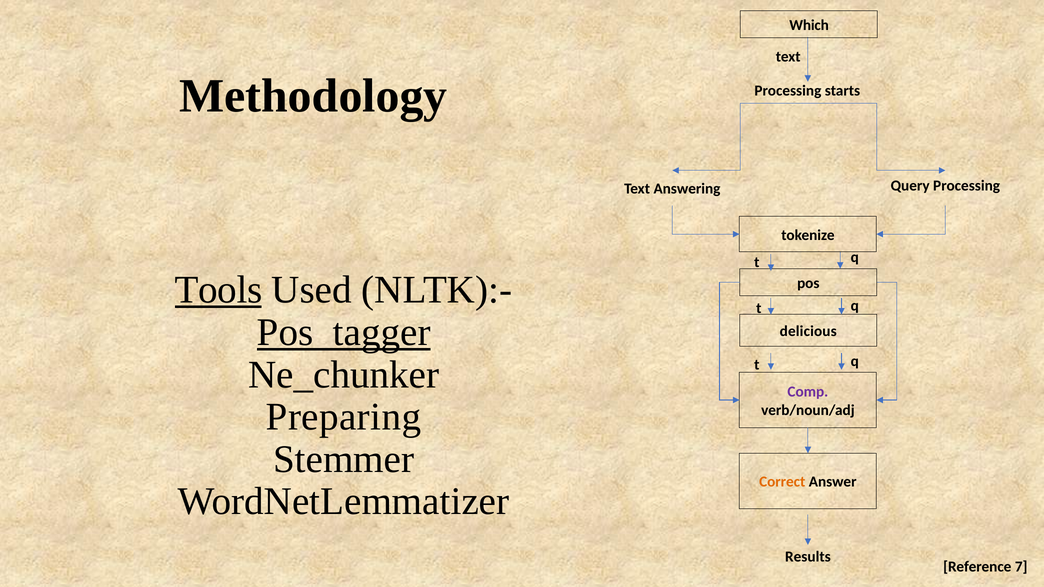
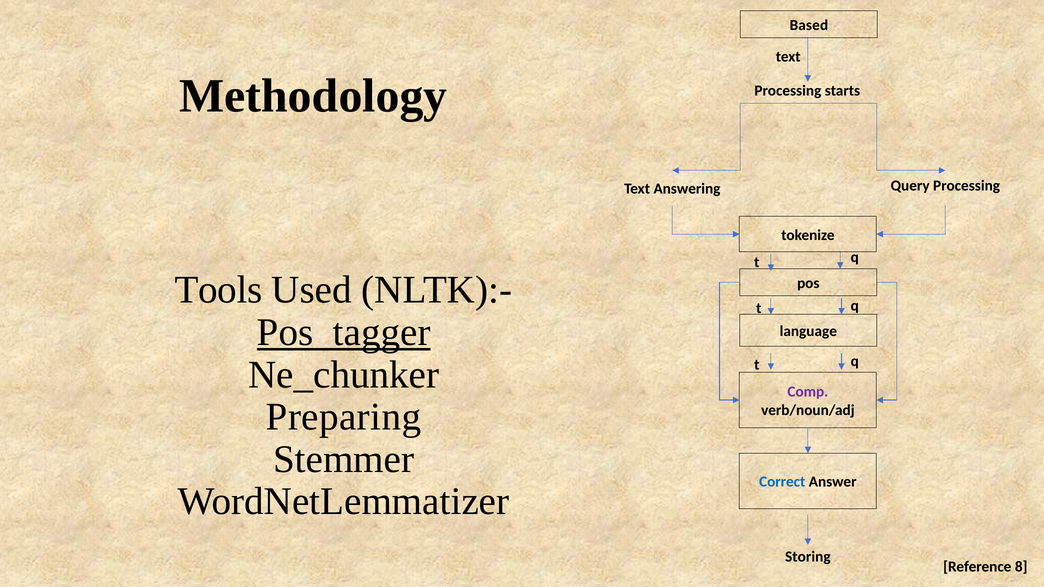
Which: Which -> Based
Tools underline: present -> none
delicious: delicious -> language
Correct colour: orange -> blue
Results: Results -> Storing
7: 7 -> 8
